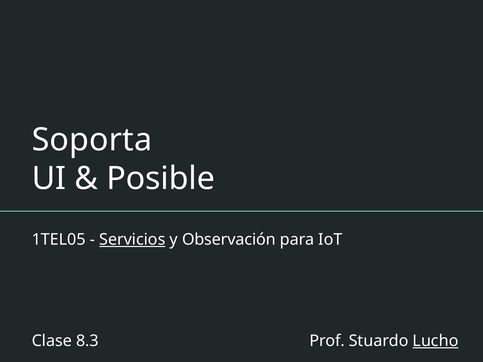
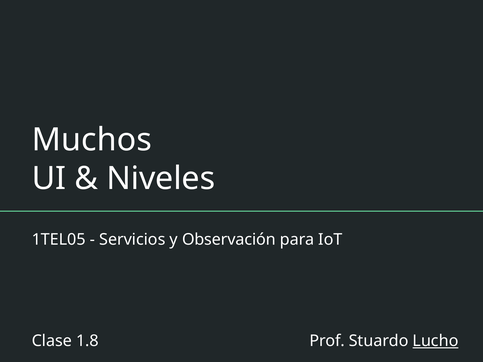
Soporta: Soporta -> Muchos
Posible: Posible -> Niveles
Servicios underline: present -> none
8.3: 8.3 -> 1.8
